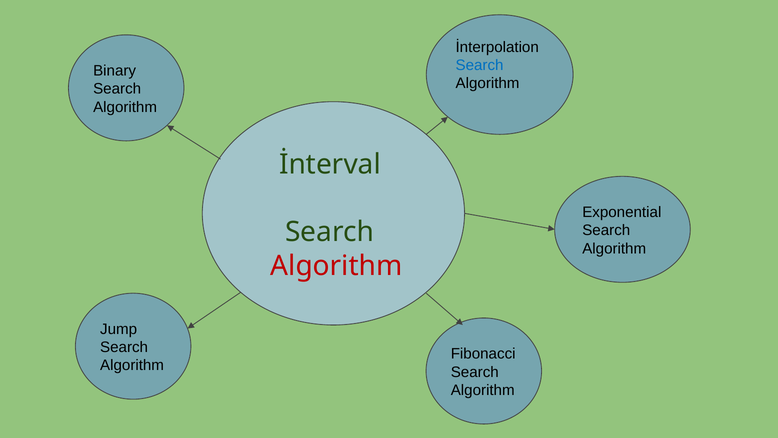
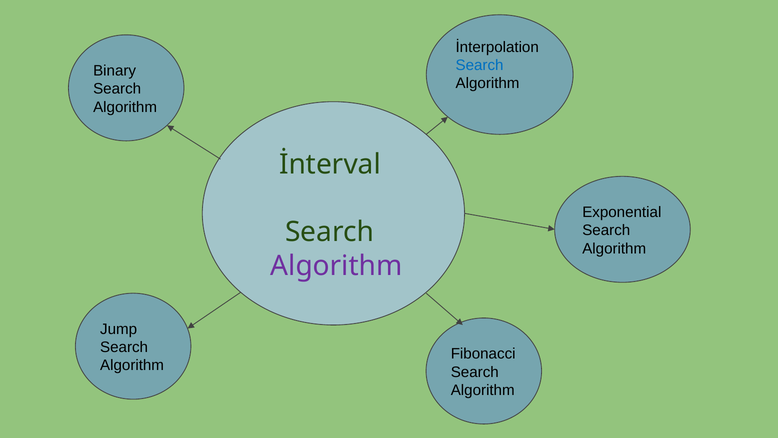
Algorithm at (336, 266) colour: red -> purple
